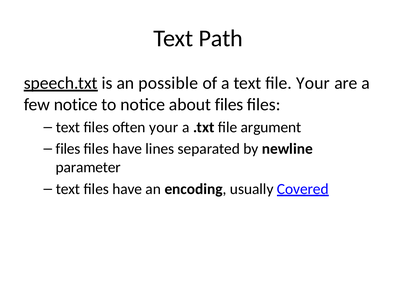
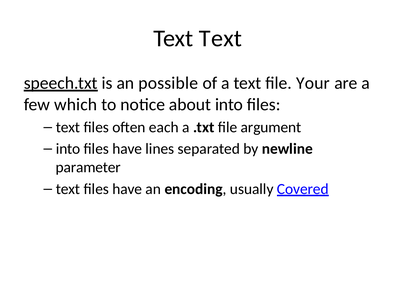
Text Path: Path -> Text
few notice: notice -> which
about files: files -> into
often your: your -> each
files at (68, 149): files -> into
